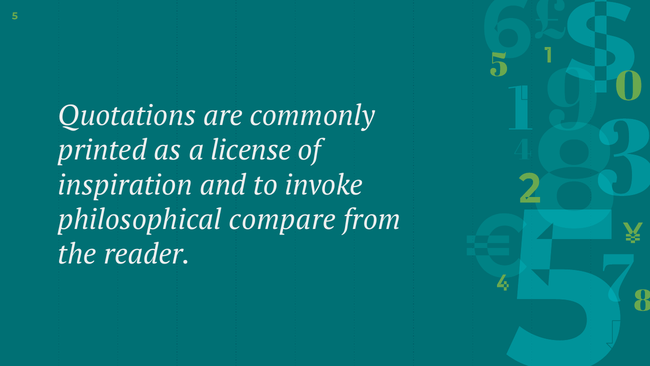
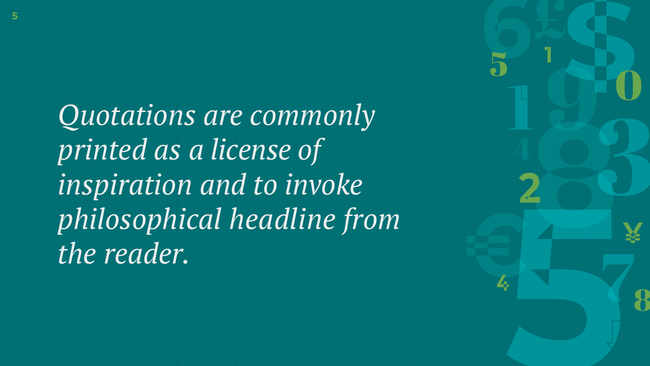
compare: compare -> headline
